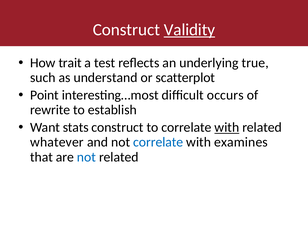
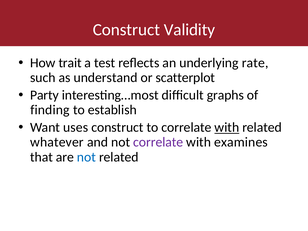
Validity underline: present -> none
true: true -> rate
Point: Point -> Party
occurs: occurs -> graphs
rewrite: rewrite -> finding
stats: stats -> uses
correlate at (158, 142) colour: blue -> purple
